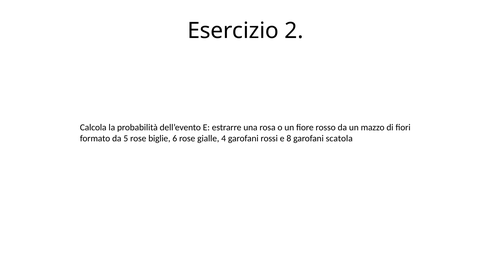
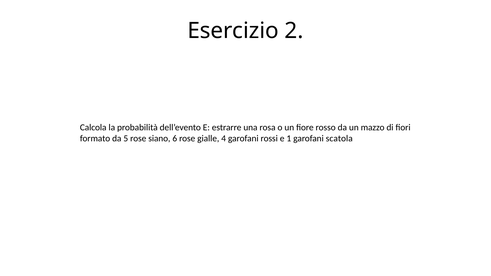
biglie: biglie -> siano
8: 8 -> 1
